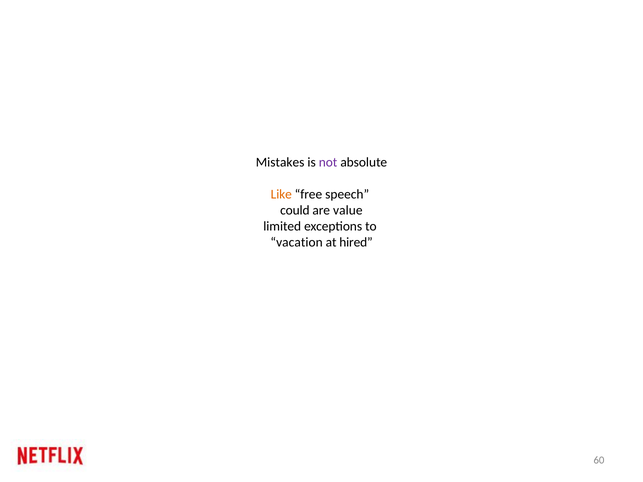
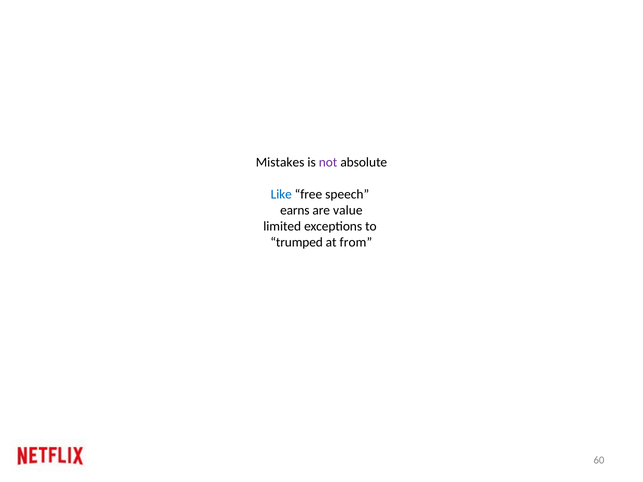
Like colour: orange -> blue
could: could -> earns
vacation: vacation -> trumped
hired: hired -> from
